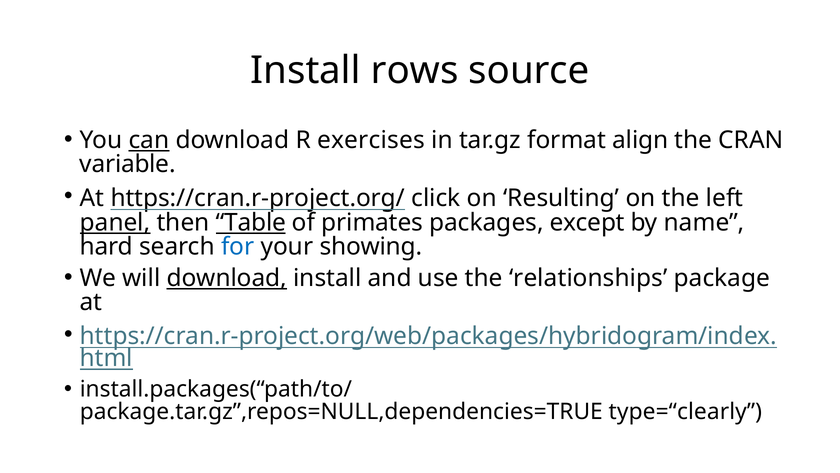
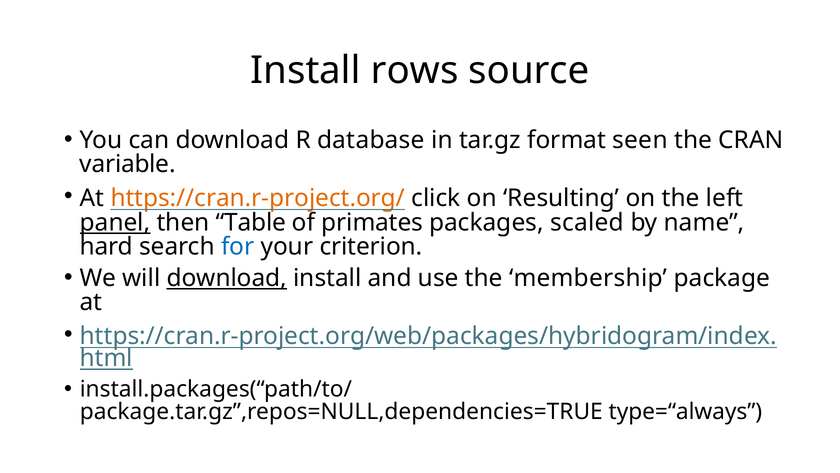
can underline: present -> none
exercises: exercises -> database
align: align -> seen
https://cran.r-project.org/ colour: black -> orange
Table underline: present -> none
except: except -> scaled
showing: showing -> criterion
relationships: relationships -> membership
type=“clearly: type=“clearly -> type=“always
